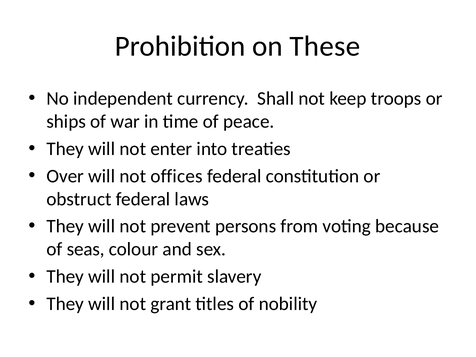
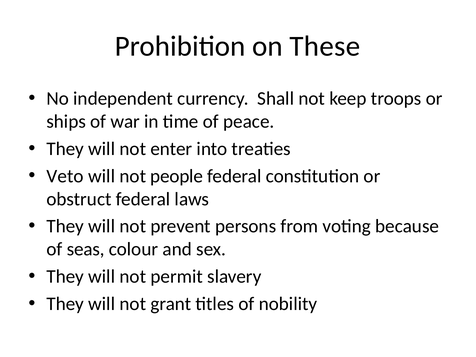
Over: Over -> Veto
offices: offices -> people
